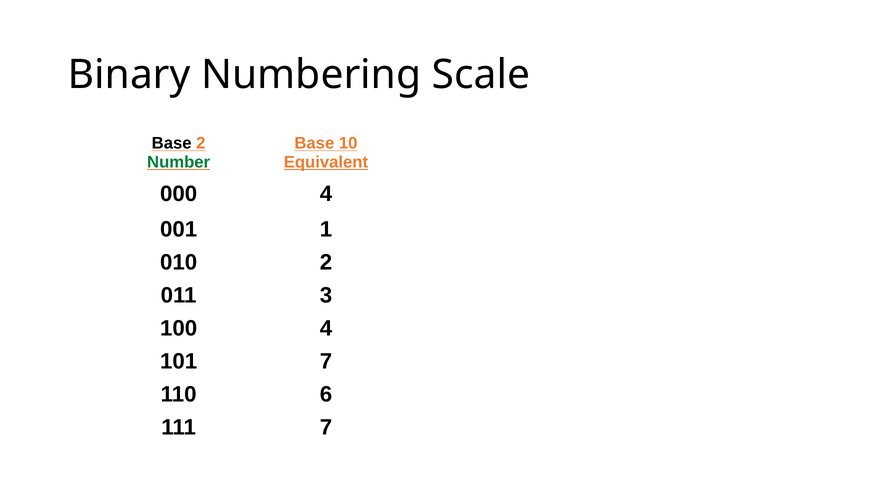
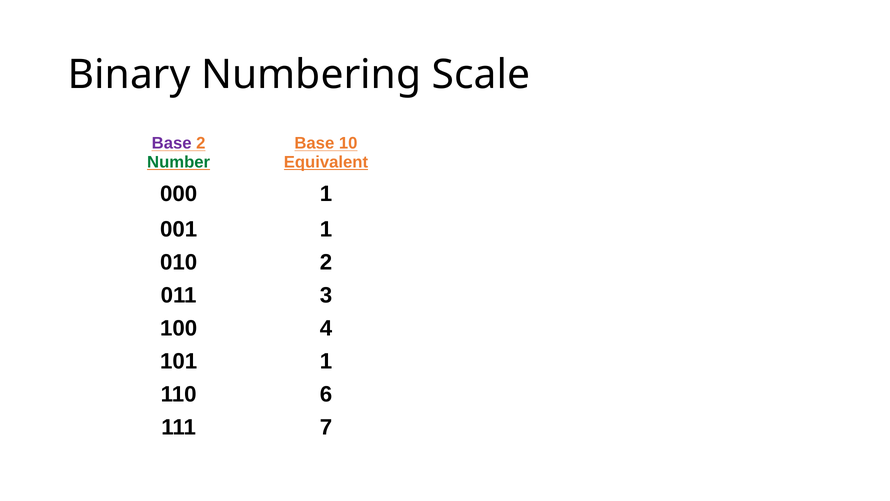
Base at (172, 143) colour: black -> purple
000 4: 4 -> 1
101 7: 7 -> 1
